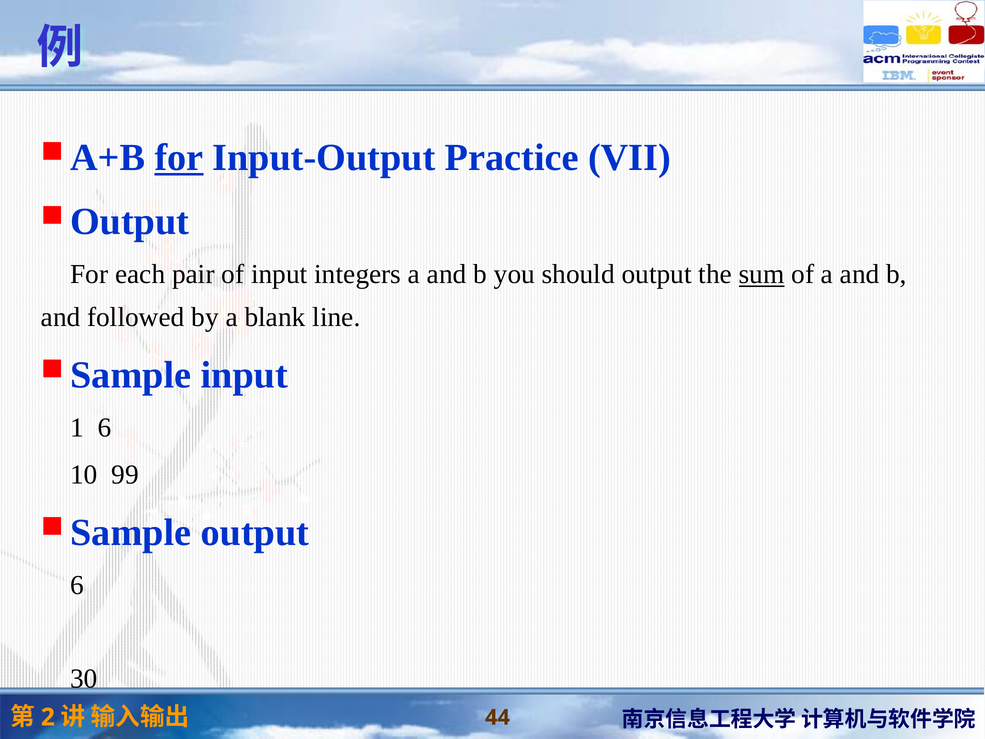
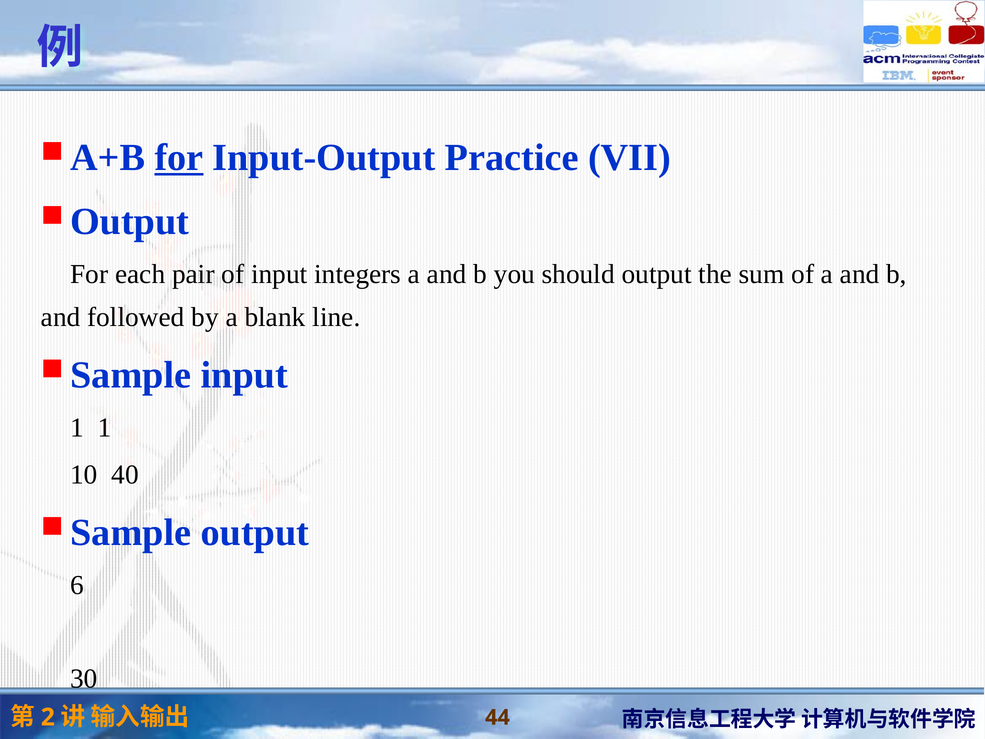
sum underline: present -> none
1 6: 6 -> 1
99: 99 -> 40
